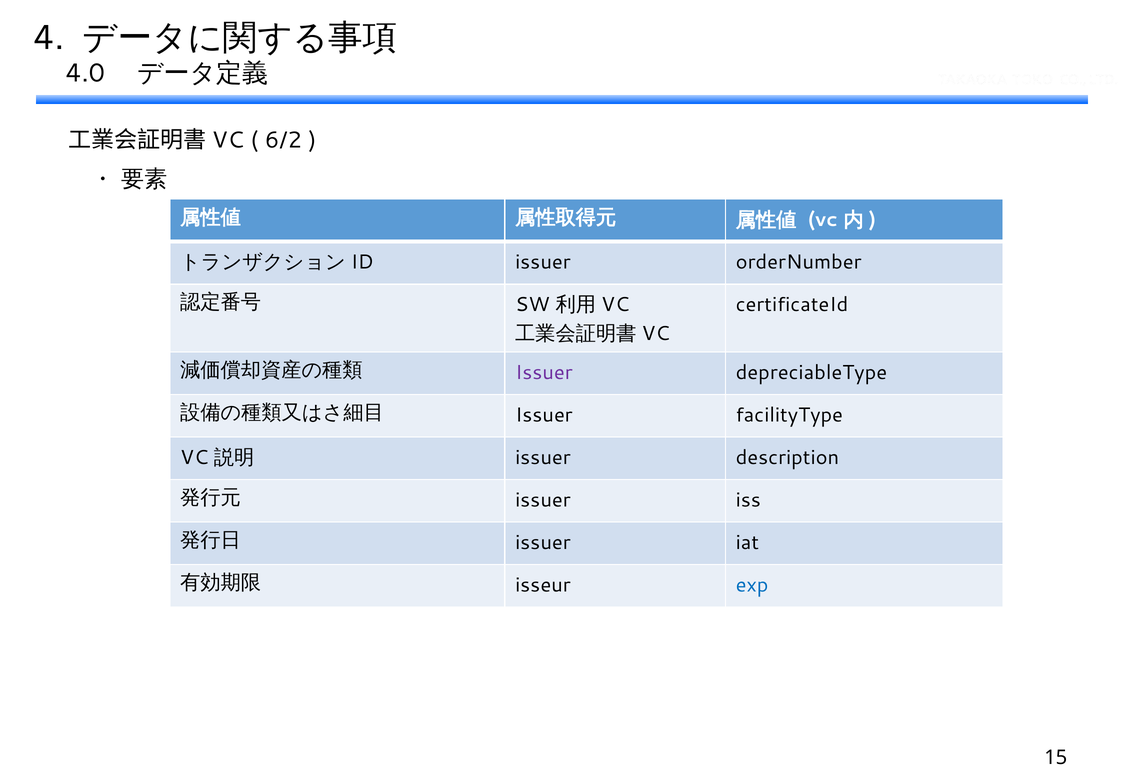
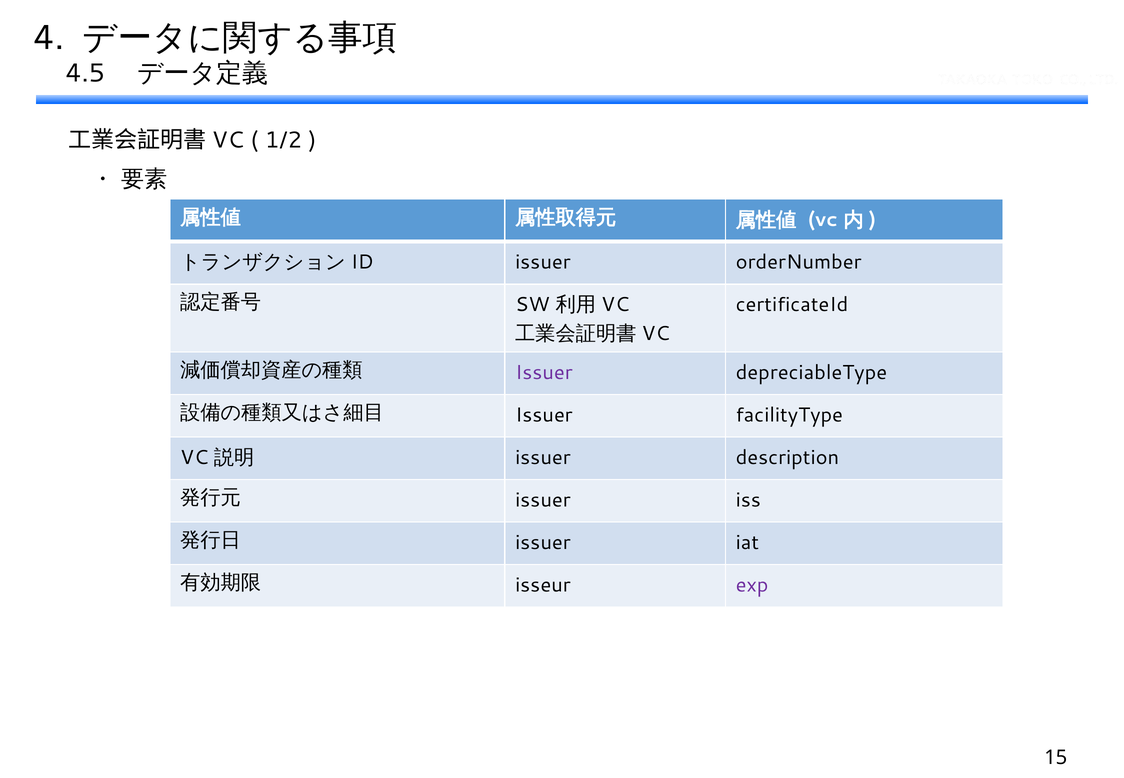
4.0: 4.0 -> 4.5
6/2: 6/2 -> 1/2
exp colour: blue -> purple
